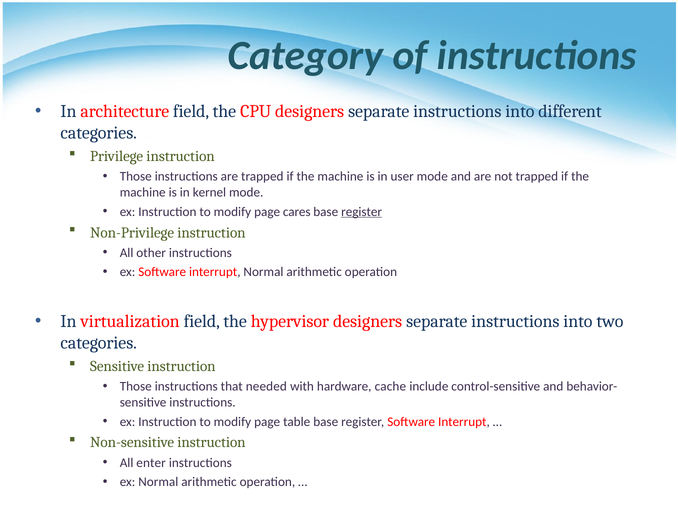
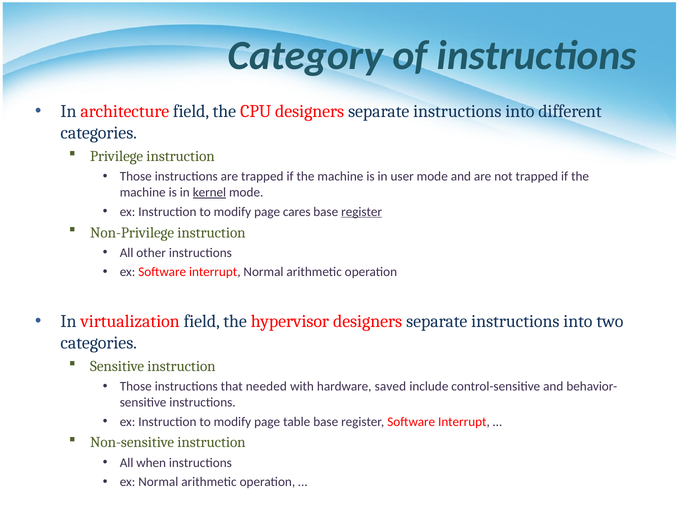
kernel underline: none -> present
cache: cache -> saved
enter: enter -> when
